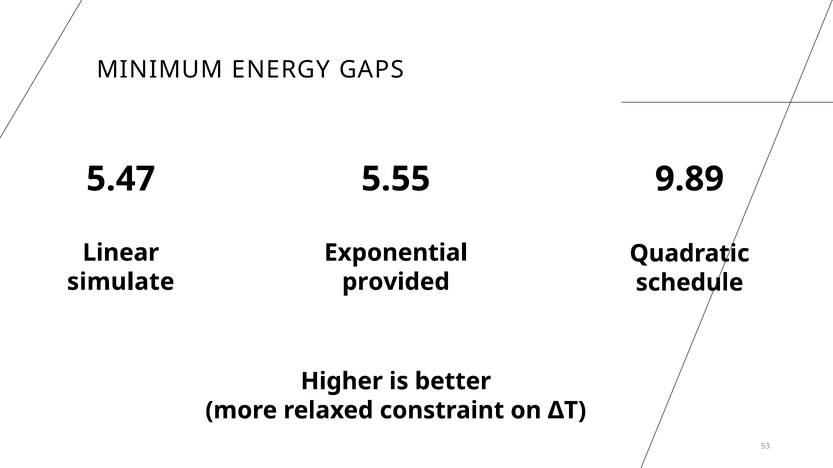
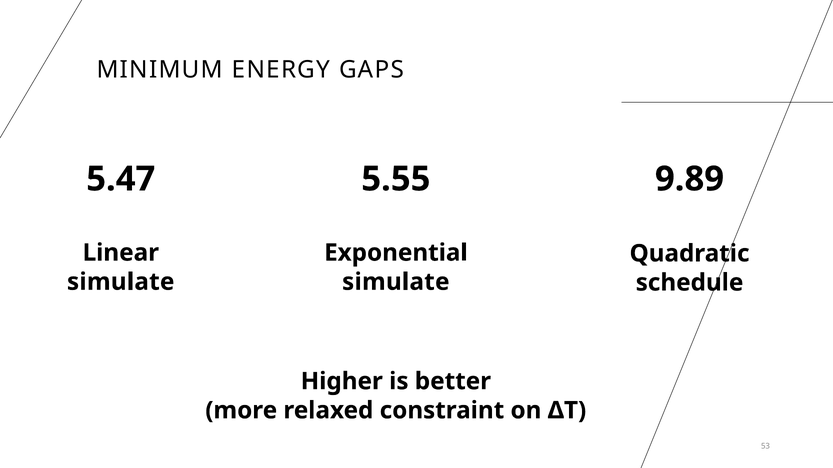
provided at (396, 282): provided -> simulate
